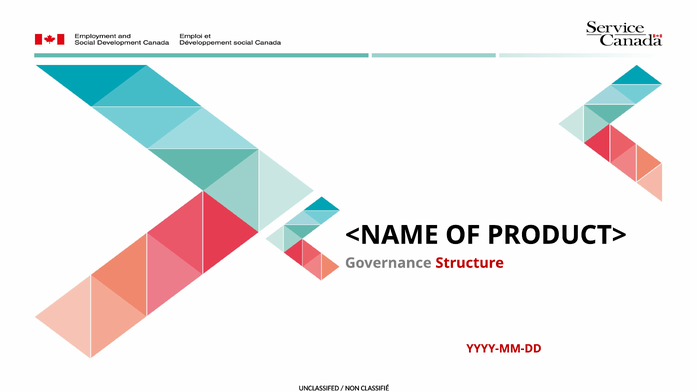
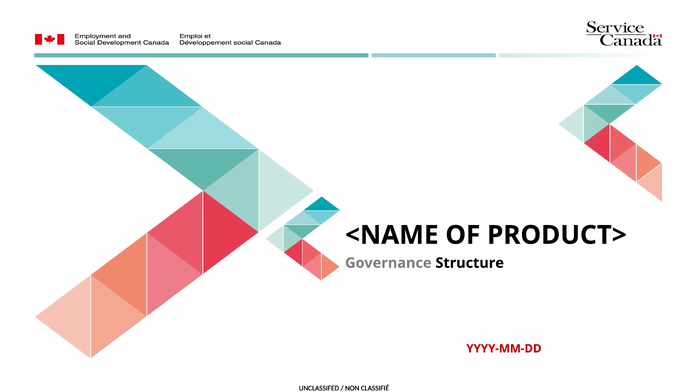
Structure colour: red -> black
